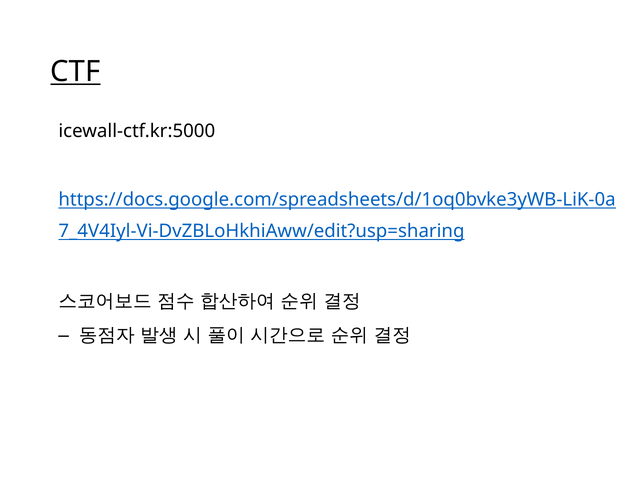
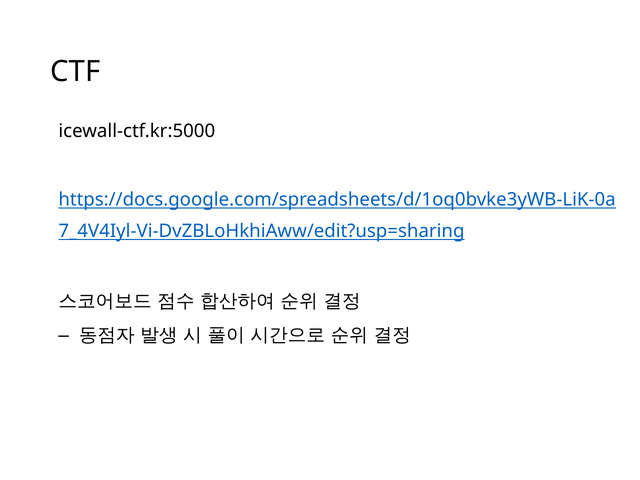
CTF underline: present -> none
